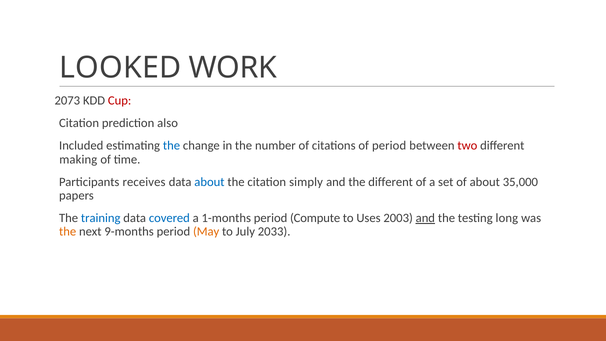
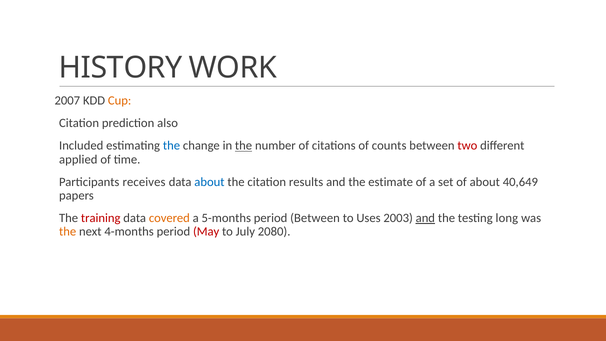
LOOKED: LOOKED -> HISTORY
2073: 2073 -> 2007
Cup colour: red -> orange
the at (244, 146) underline: none -> present
of period: period -> counts
making: making -> applied
simply: simply -> results
the different: different -> estimate
35,000: 35,000 -> 40,649
training colour: blue -> red
covered colour: blue -> orange
1-months: 1-months -> 5-months
period Compute: Compute -> Between
9-months: 9-months -> 4-months
May colour: orange -> red
2033: 2033 -> 2080
